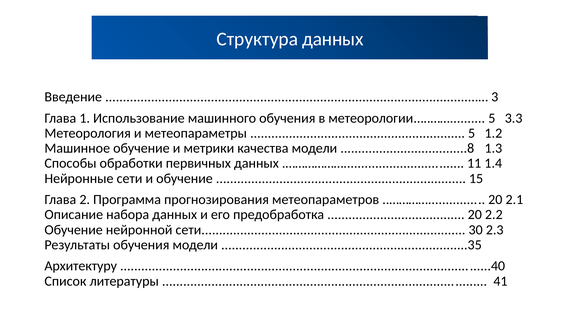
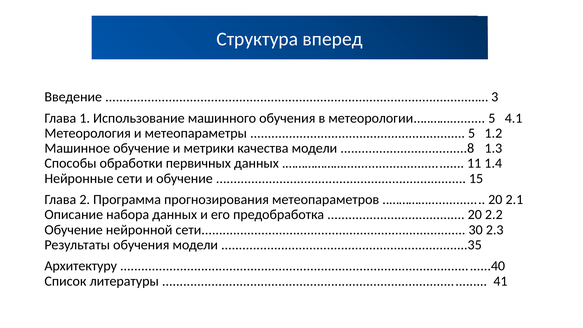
Структура данных: данных -> вперед
3.3: 3.3 -> 4.1
